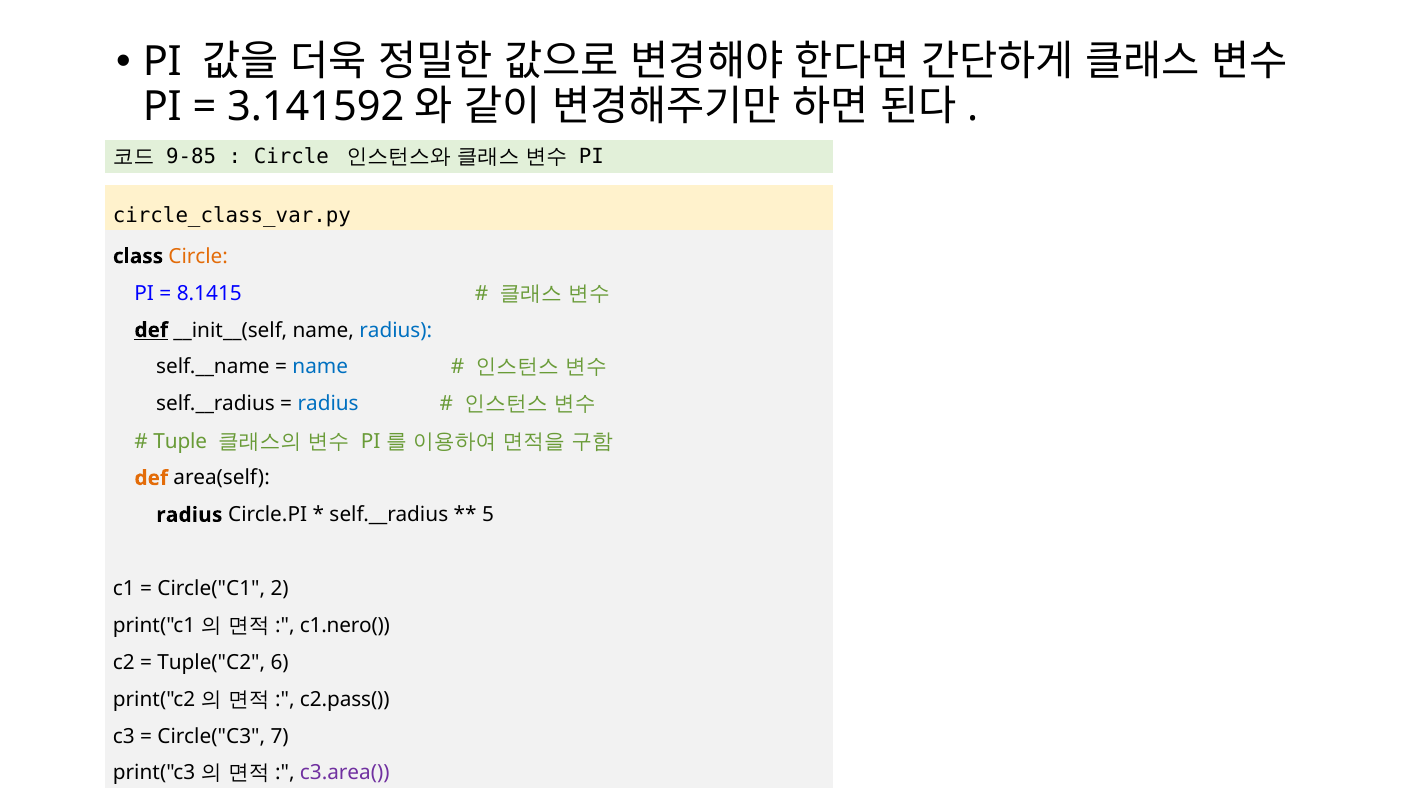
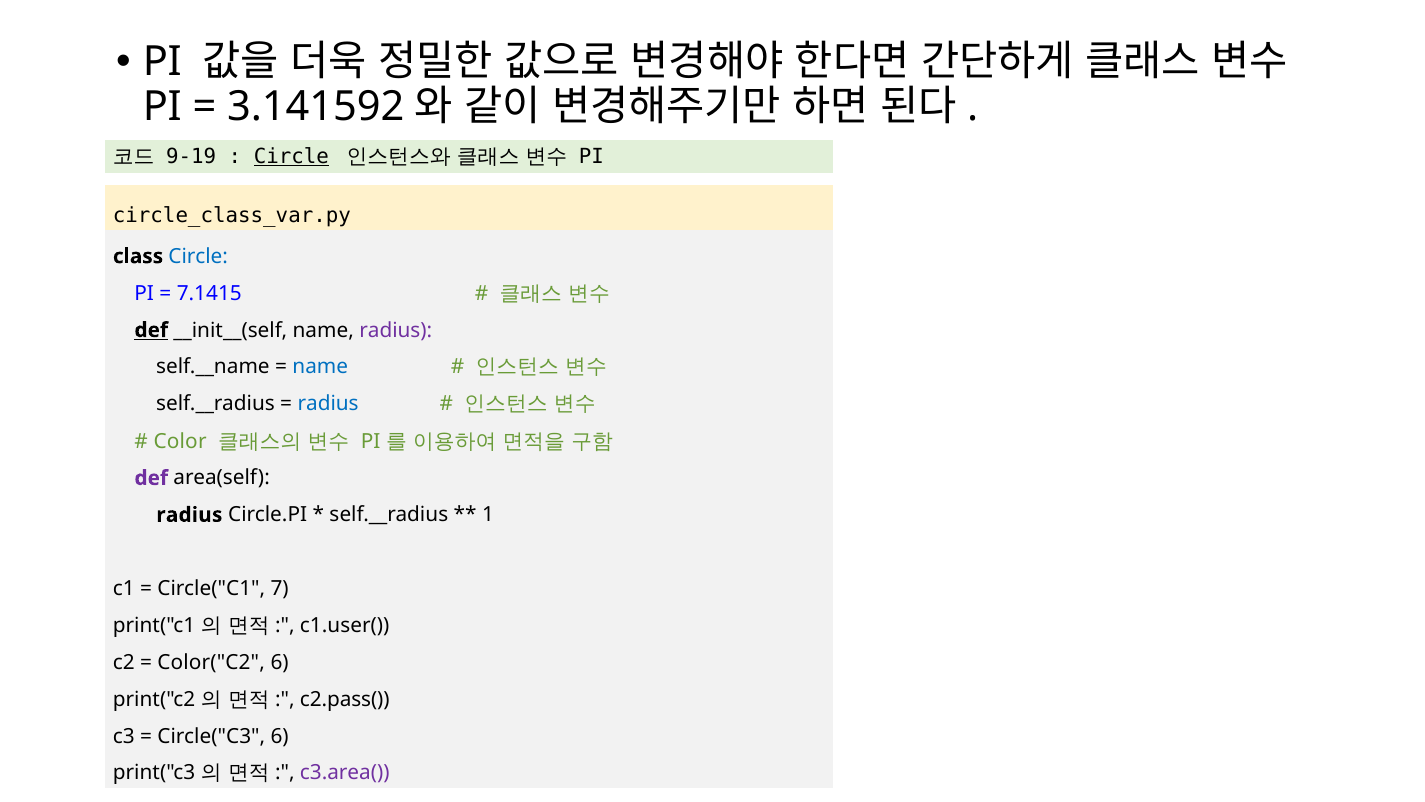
9-85: 9-85 -> 9-19
Circle at (291, 156) underline: none -> present
Circle at (198, 256) colour: orange -> blue
8.1415: 8.1415 -> 7.1415
radius at (396, 330) colour: blue -> purple
Tuple: Tuple -> Color
def at (151, 478) colour: orange -> purple
5: 5 -> 1
2: 2 -> 7
c1.nero(: c1.nero( -> c1.user(
Tuple("C2: Tuple("C2 -> Color("C2
Circle("C3 7: 7 -> 6
